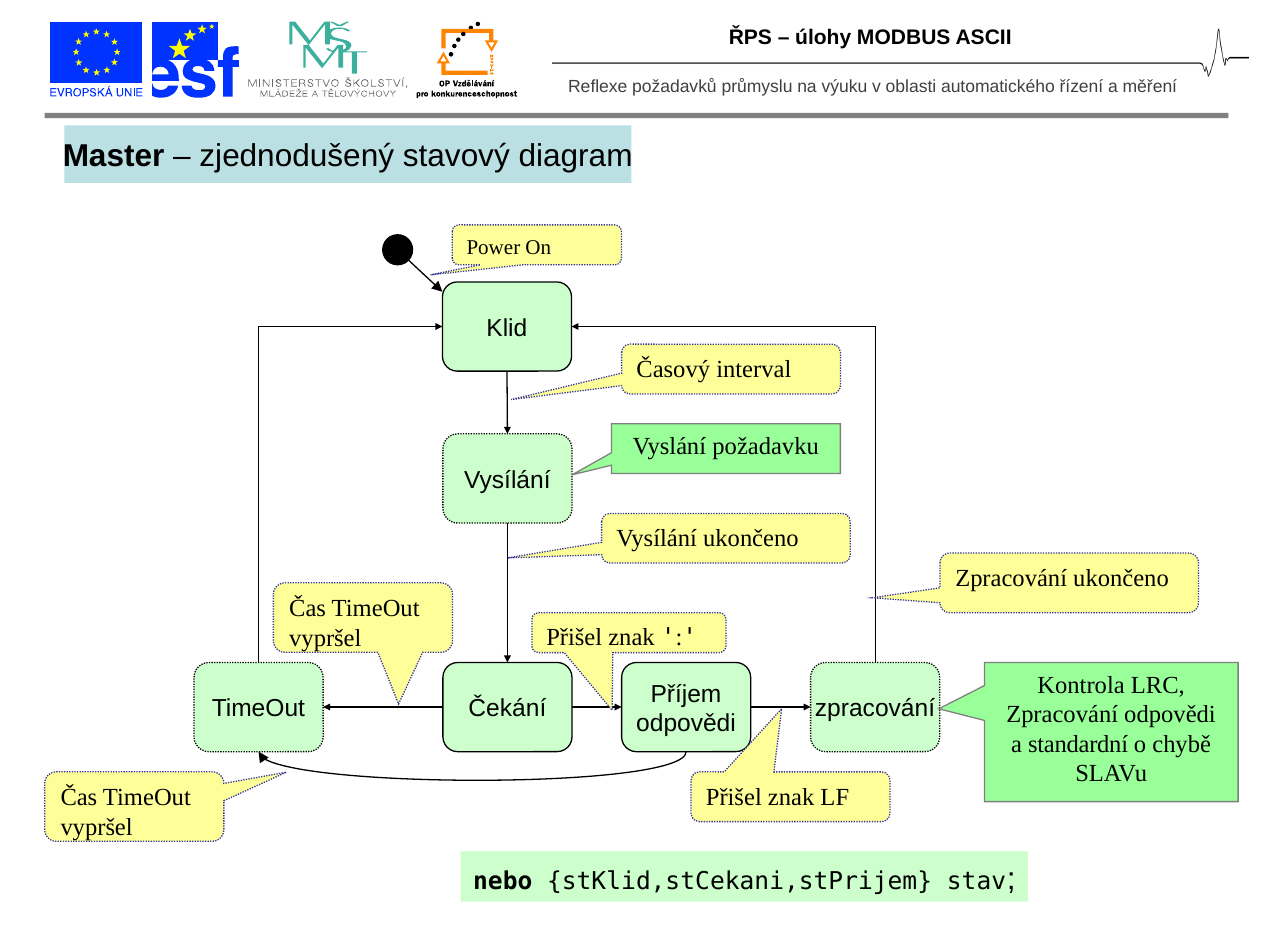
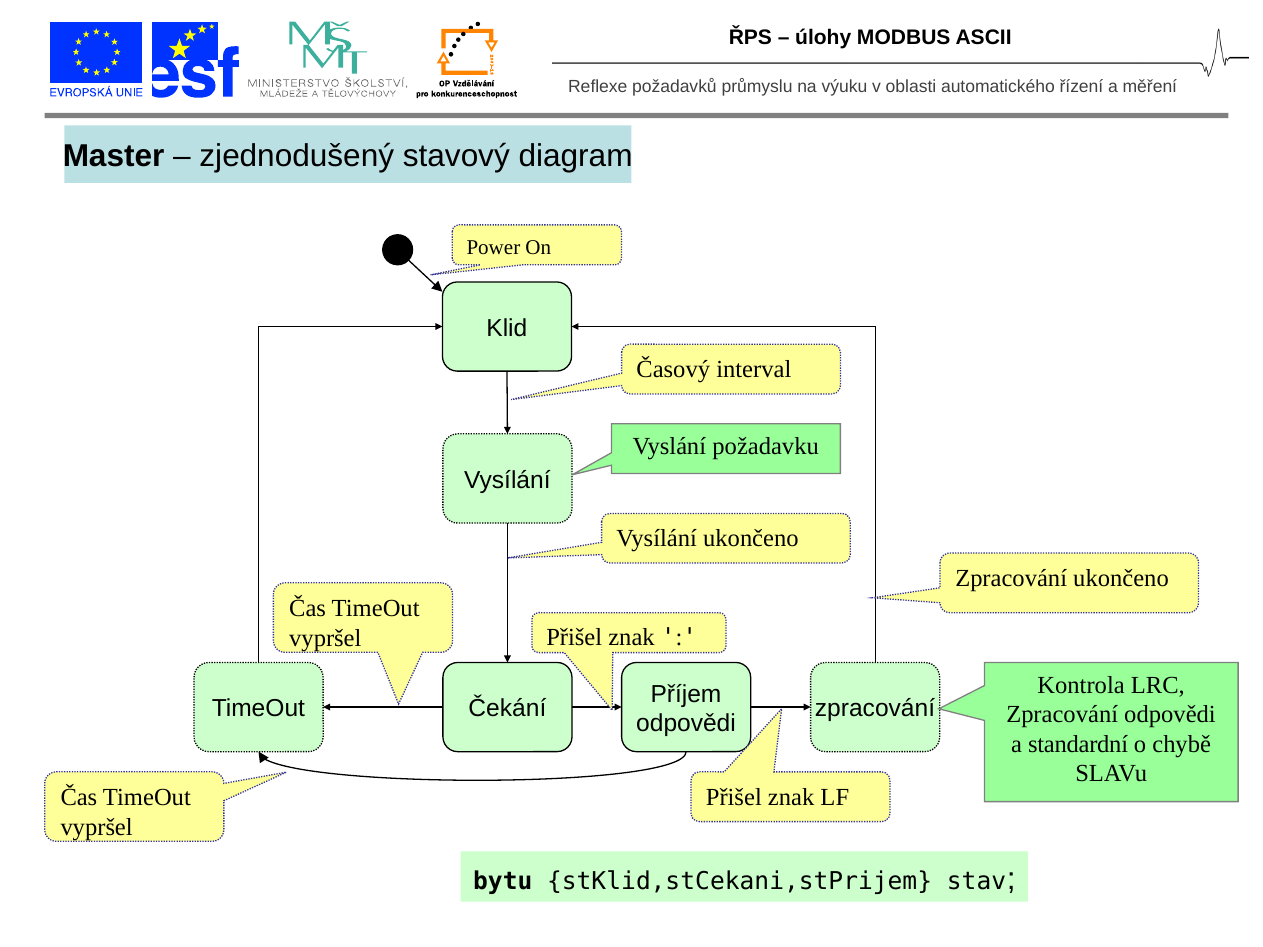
nebo: nebo -> bytu
